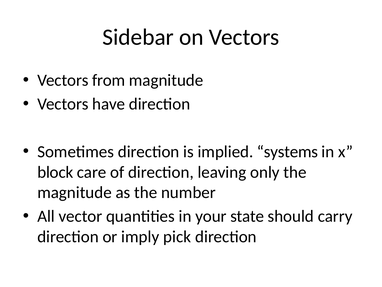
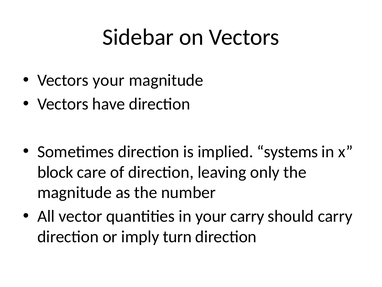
Vectors from: from -> your
your state: state -> carry
pick: pick -> turn
